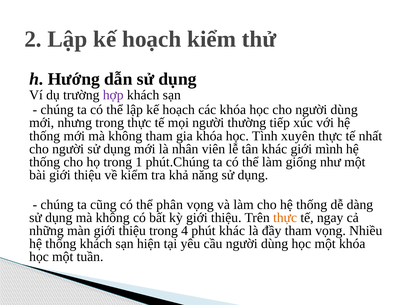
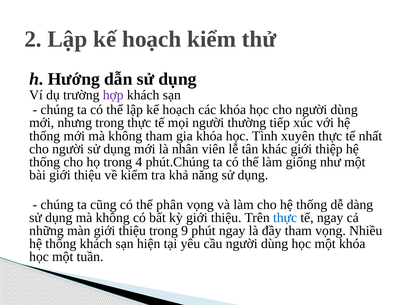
mình: mình -> thiệp
1: 1 -> 4
thực at (285, 218) colour: orange -> blue
4: 4 -> 9
phút khác: khác -> ngay
